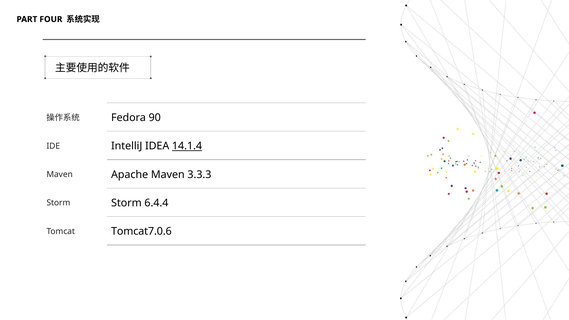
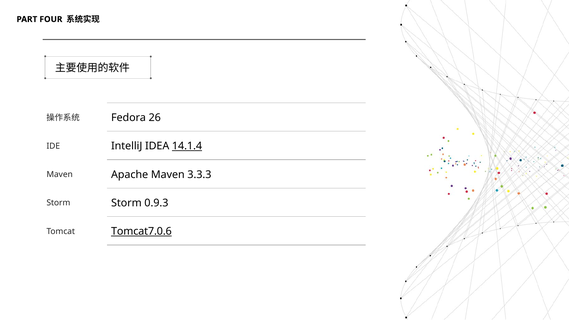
90: 90 -> 26
6.4.4: 6.4.4 -> 0.9.3
Tomcat7.0.6 underline: none -> present
